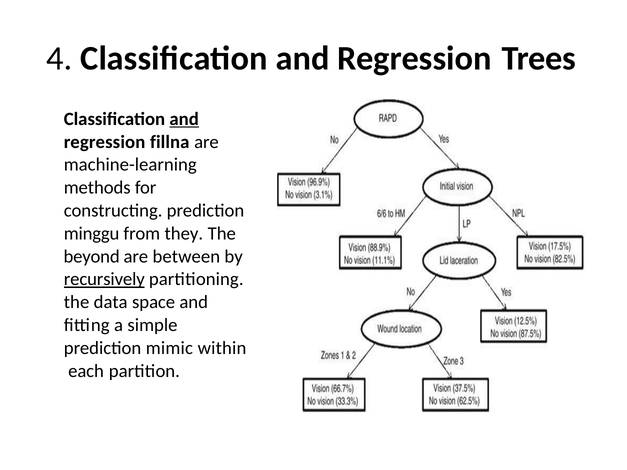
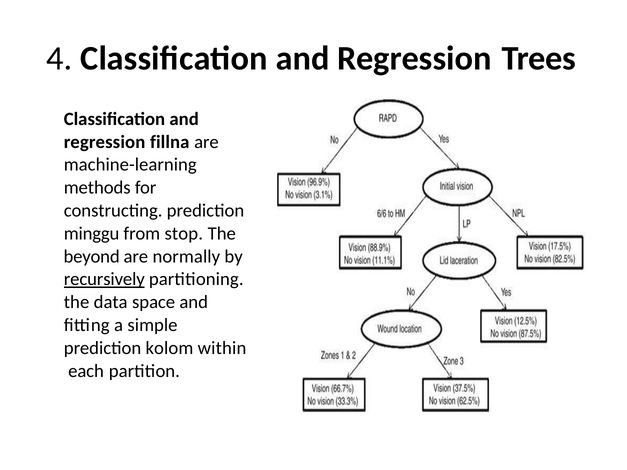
and at (184, 119) underline: present -> none
they: they -> stop
between: between -> normally
mimic: mimic -> kolom
